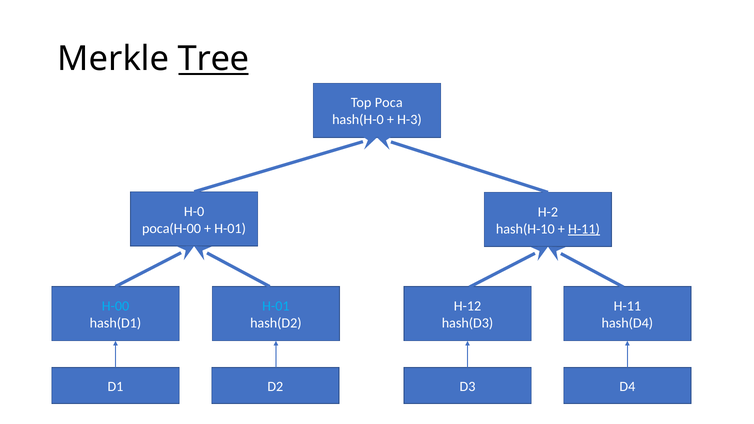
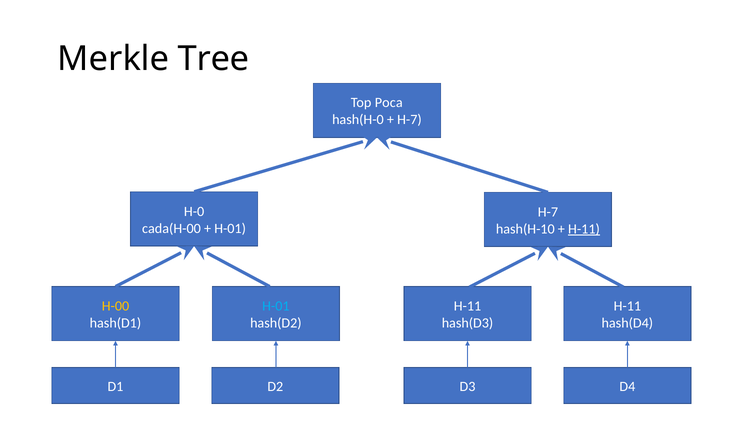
Tree underline: present -> none
H-3 at (409, 120): H-3 -> H-7
H-2 at (548, 212): H-2 -> H-7
poca(H-00: poca(H-00 -> cada(H-00
H-00 colour: light blue -> yellow
H-12 at (468, 306): H-12 -> H-11
